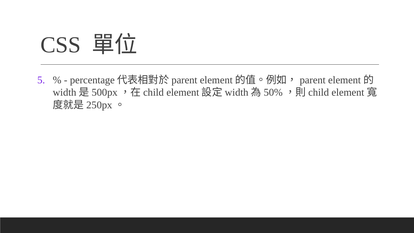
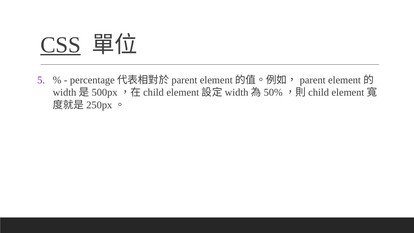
CSS underline: none -> present
